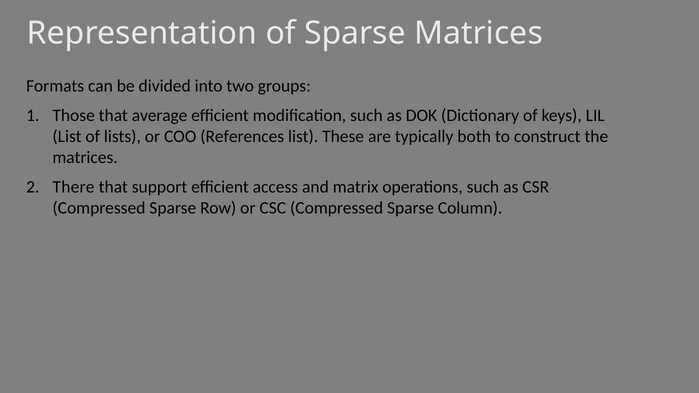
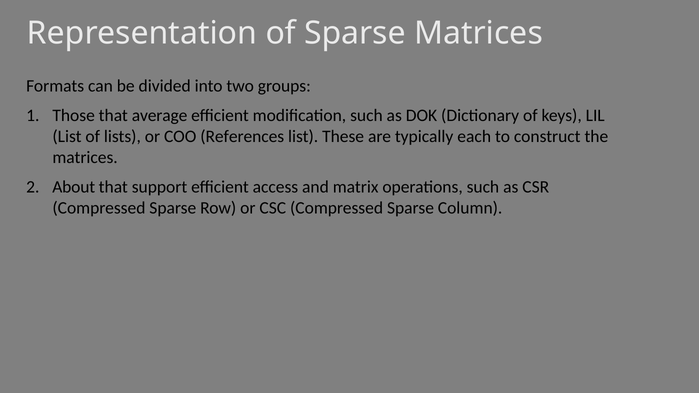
both: both -> each
There: There -> About
